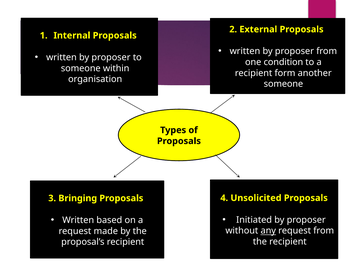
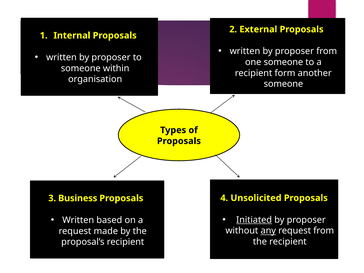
one condition: condition -> someone
Bringing: Bringing -> Business
Initiated underline: none -> present
